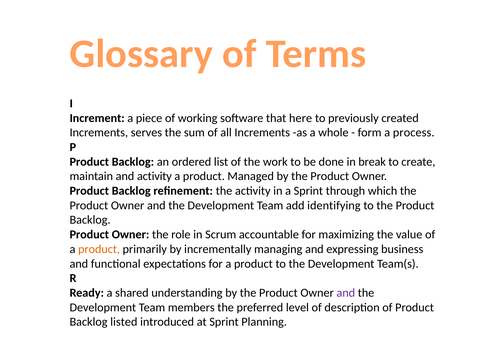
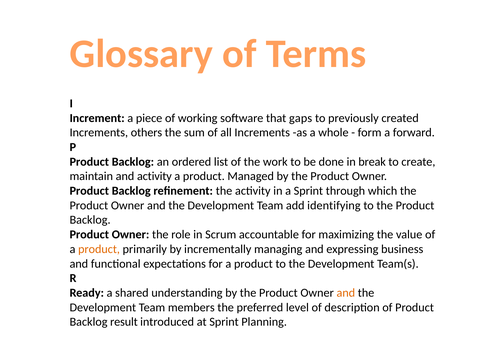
here: here -> gaps
serves: serves -> others
process: process -> forward
and at (346, 293) colour: purple -> orange
listed: listed -> result
